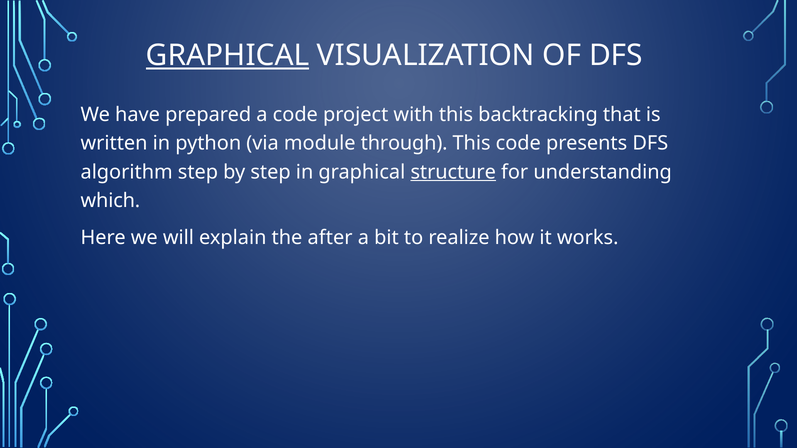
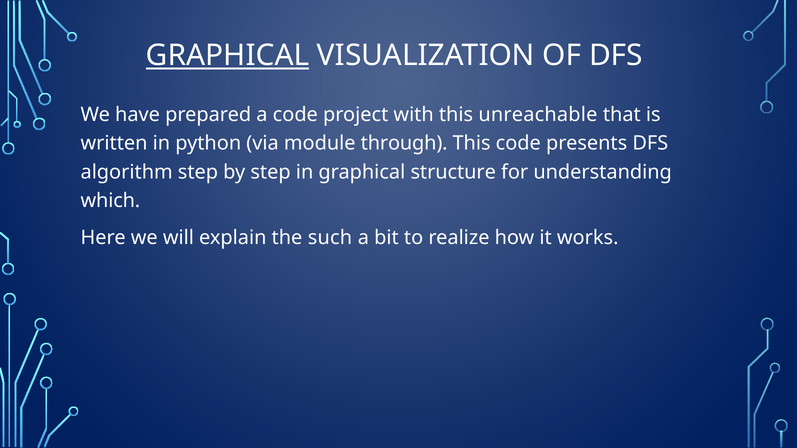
backtracking: backtracking -> unreachable
structure underline: present -> none
after: after -> such
